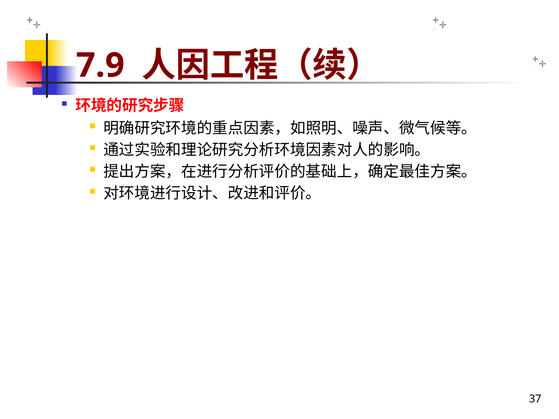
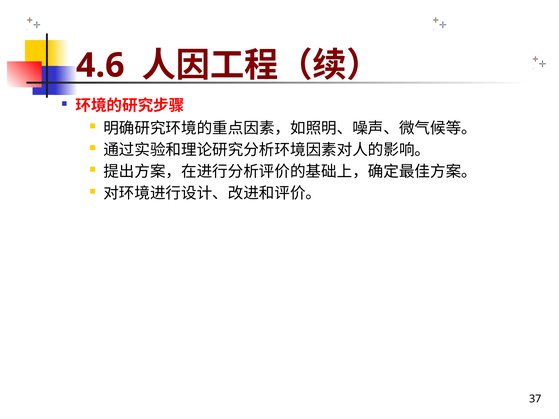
7.9: 7.9 -> 4.6
